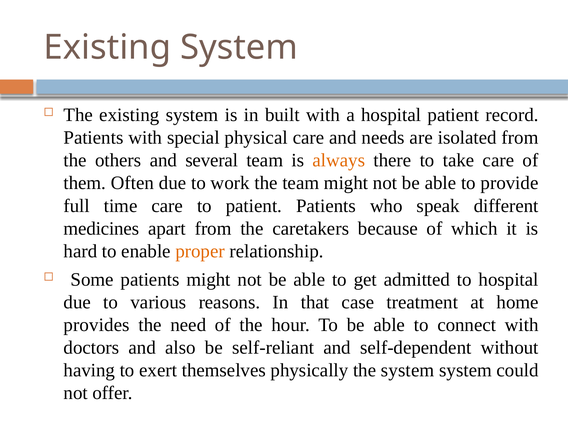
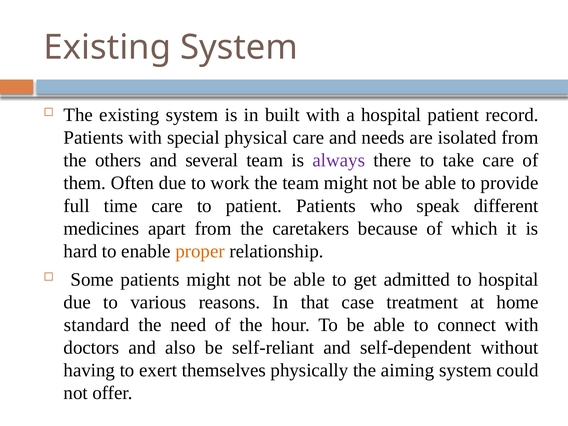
always colour: orange -> purple
provides: provides -> standard
the system: system -> aiming
